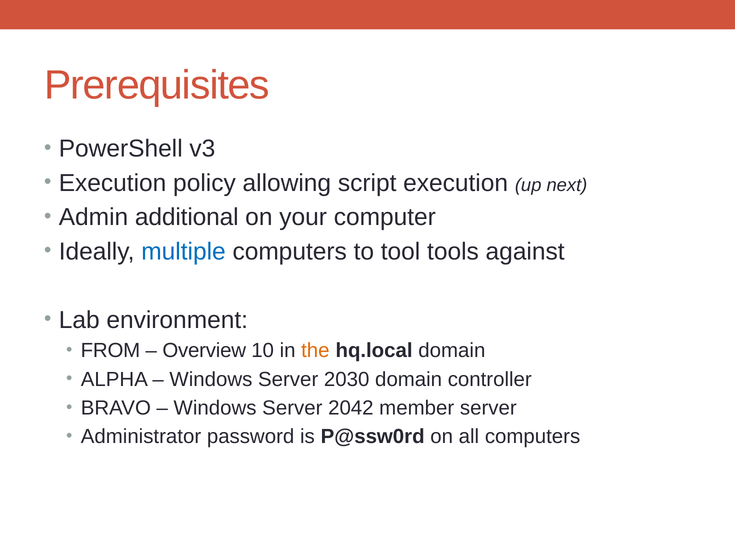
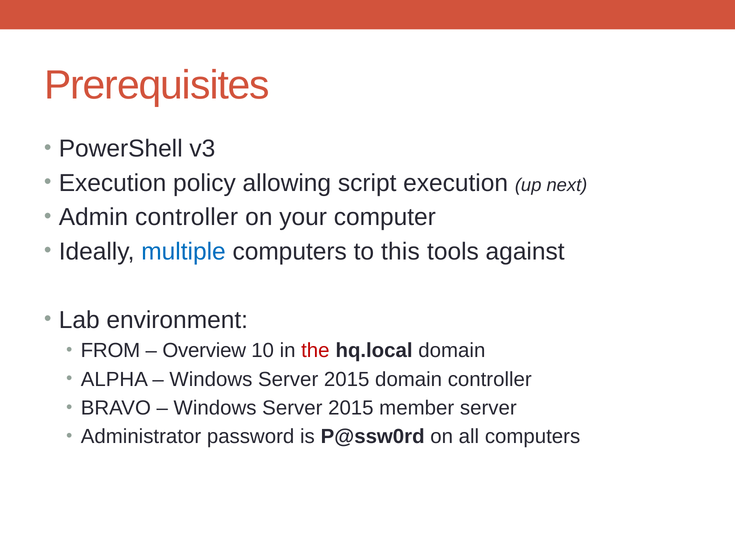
Admin additional: additional -> controller
tool: tool -> this
the colour: orange -> red
2030 at (347, 380): 2030 -> 2015
2042 at (351, 408): 2042 -> 2015
